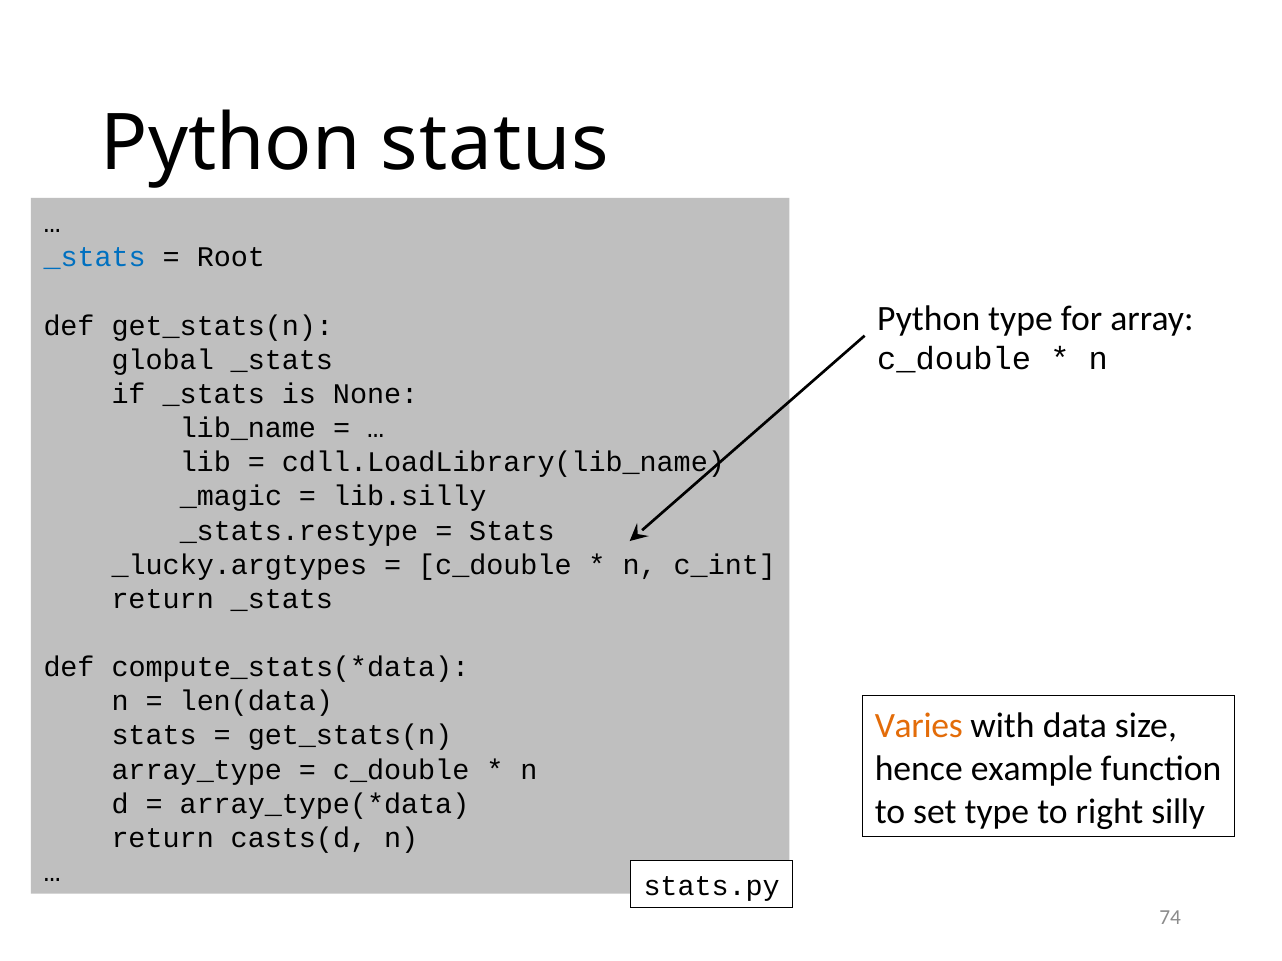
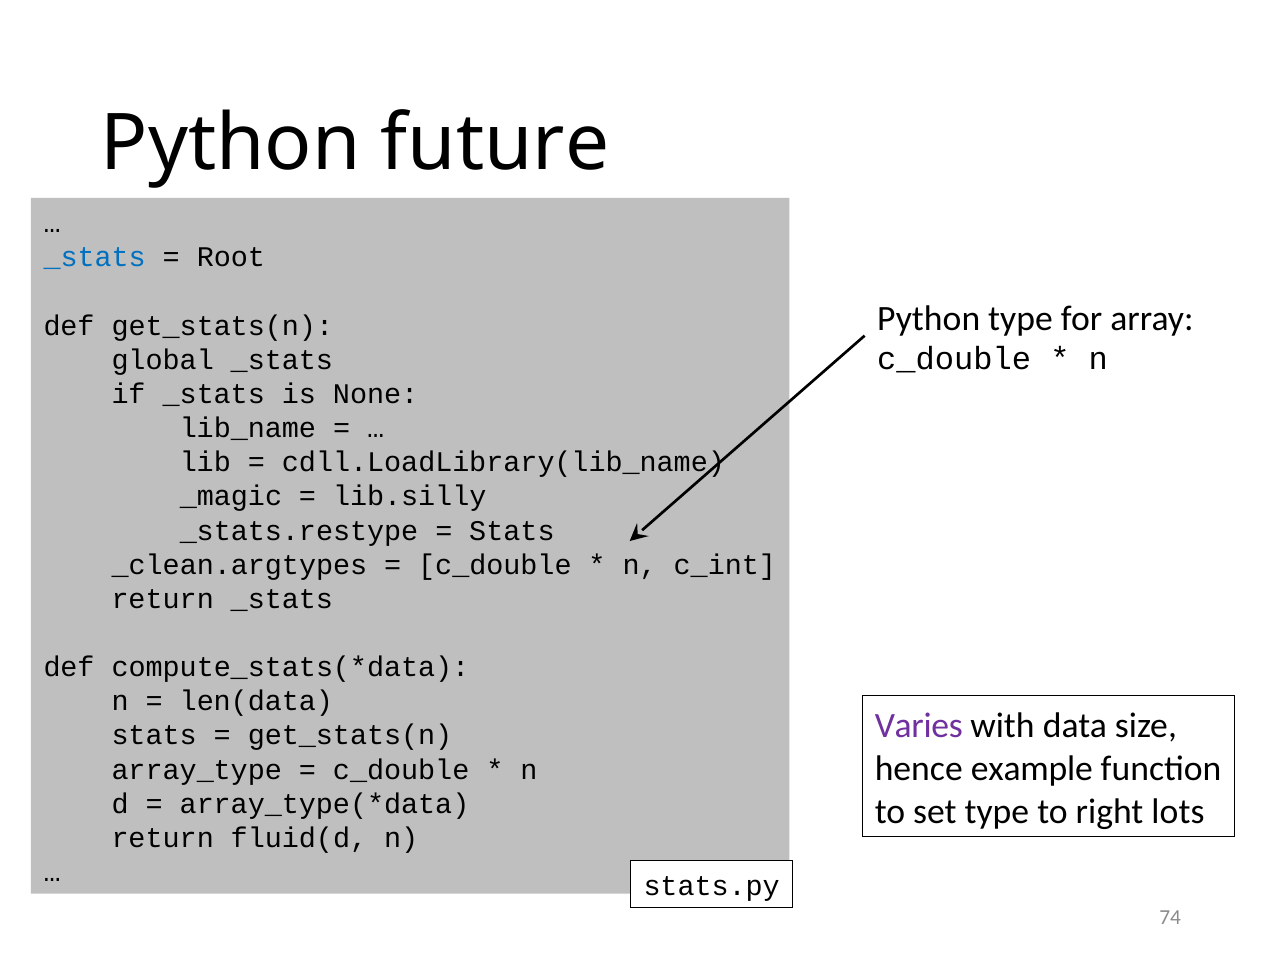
status: status -> future
_lucky.argtypes: _lucky.argtypes -> _clean.argtypes
Varies colour: orange -> purple
silly: silly -> lots
casts(d: casts(d -> fluid(d
